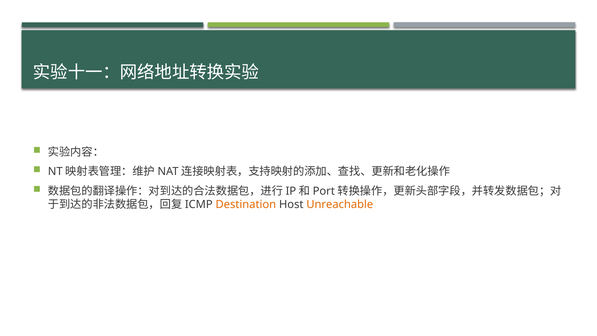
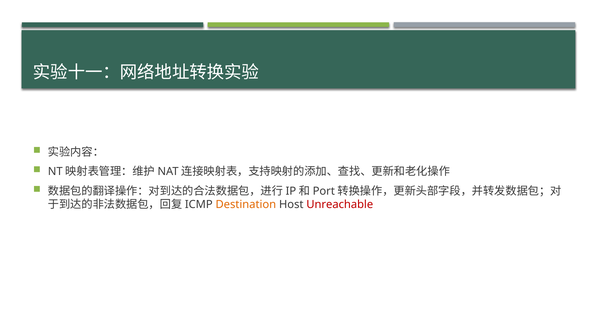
Unreachable colour: orange -> red
